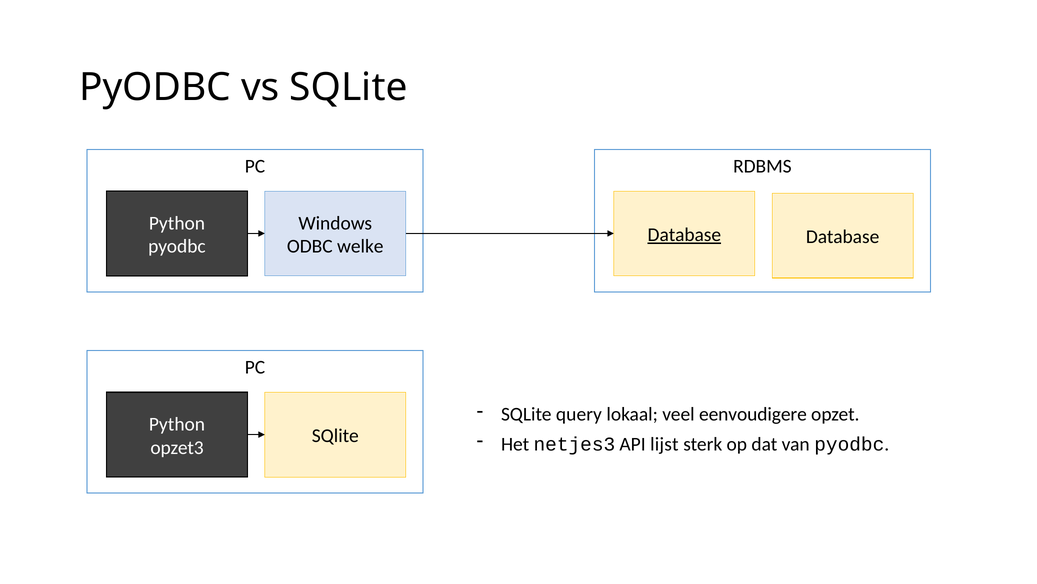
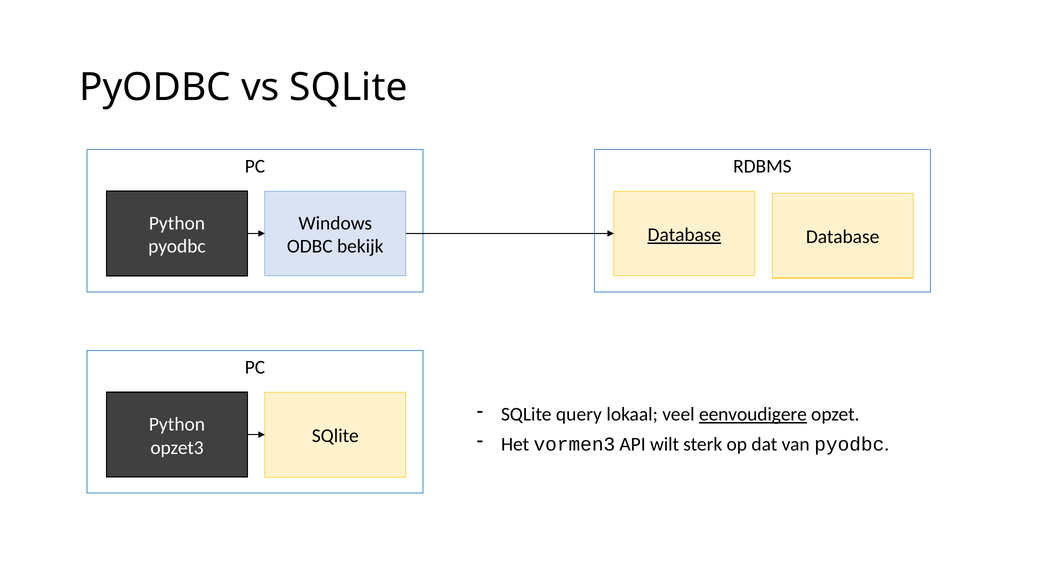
welke: welke -> bekijk
eenvoudigere underline: none -> present
netjes3: netjes3 -> vormen3
lijst: lijst -> wilt
